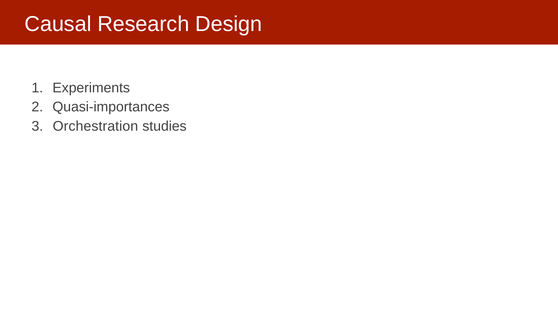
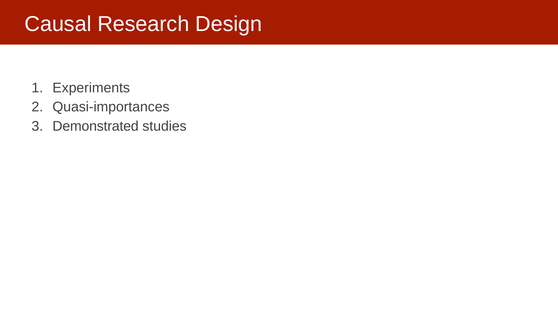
Orchestration: Orchestration -> Demonstrated
